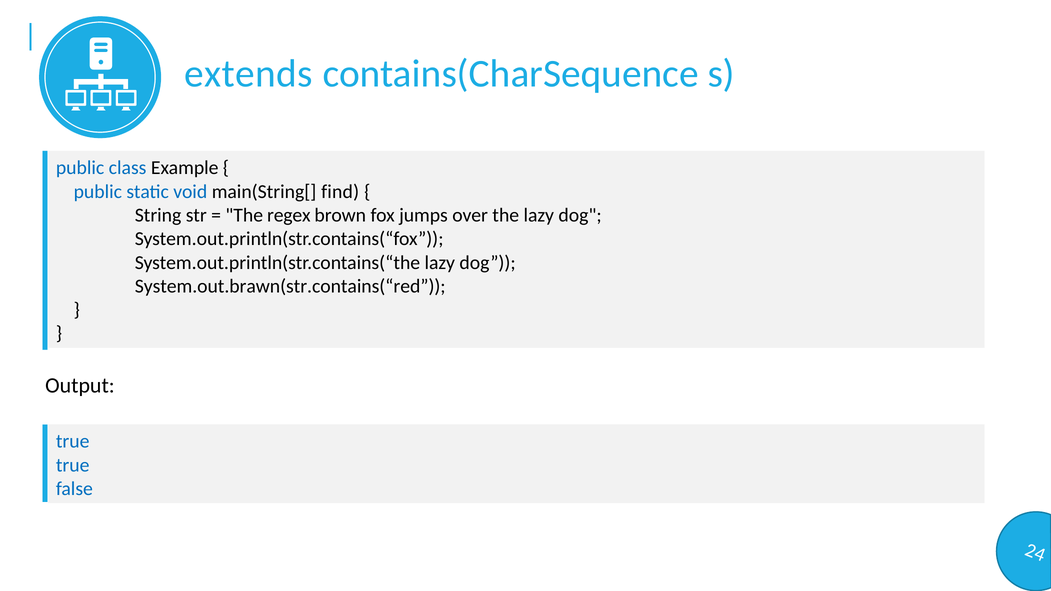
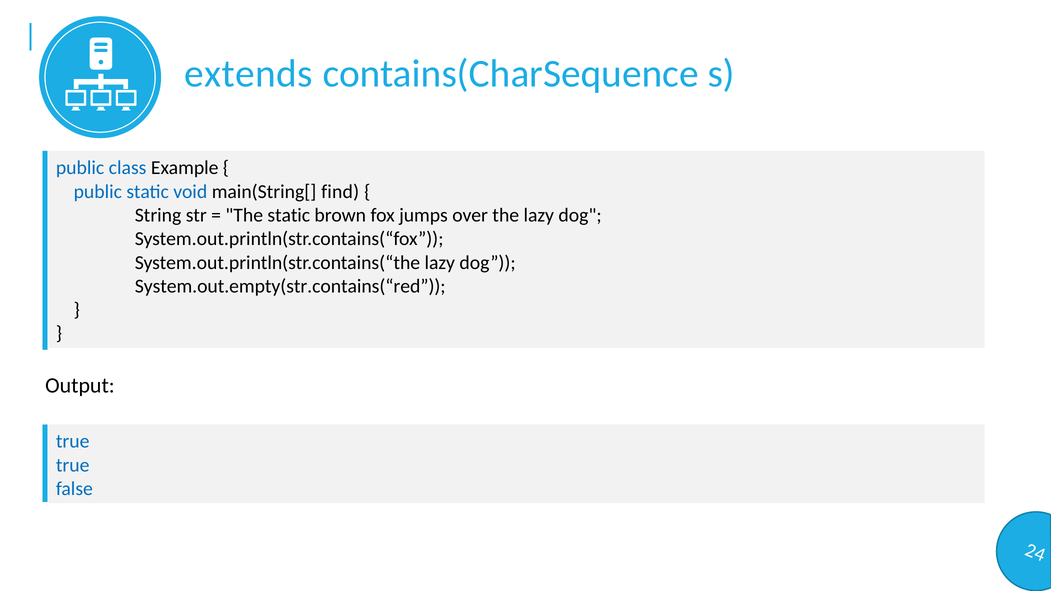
The regex: regex -> static
System.out.brawn(str.contains(“red: System.out.brawn(str.contains(“red -> System.out.empty(str.contains(“red
